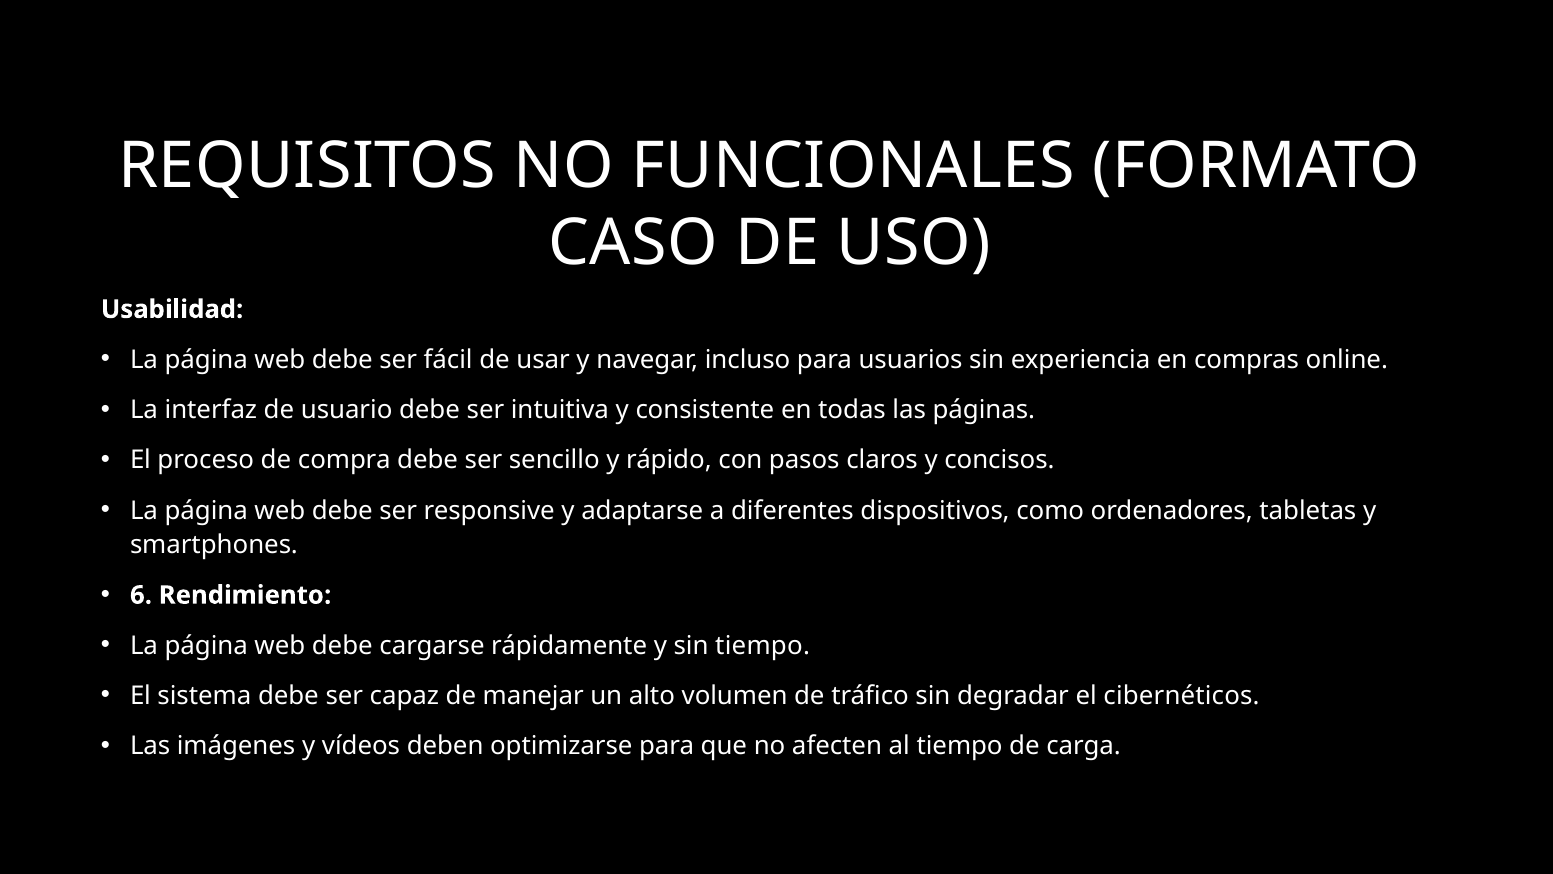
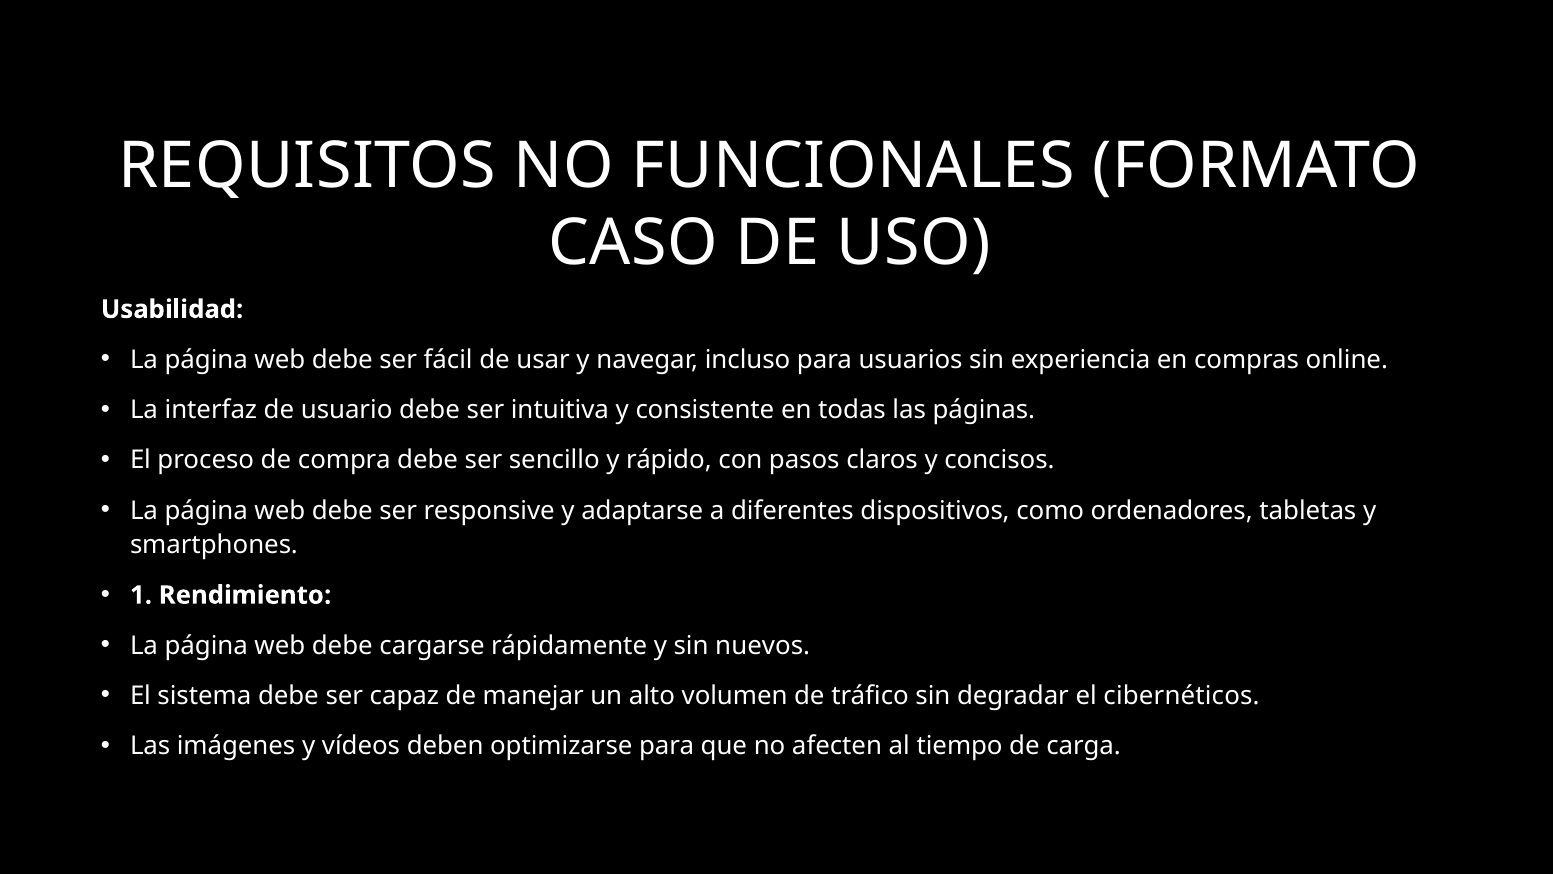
6: 6 -> 1
sin tiempo: tiempo -> nuevos
